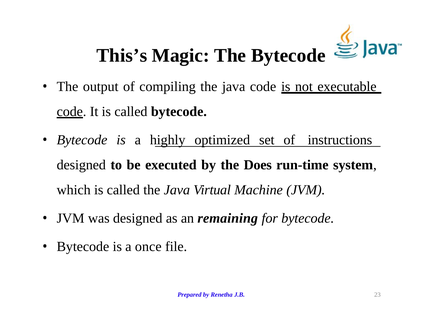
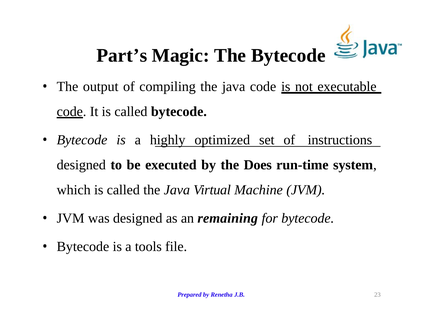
This’s: This’s -> Part’s
once: once -> tools
